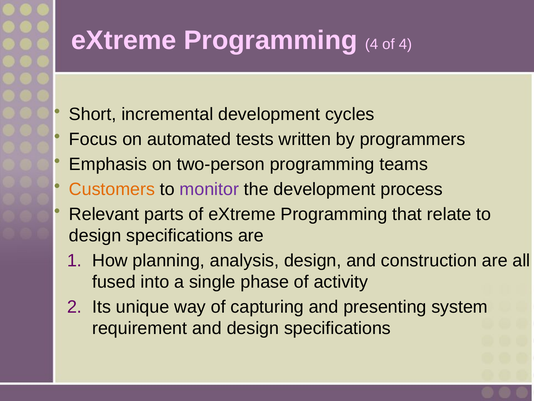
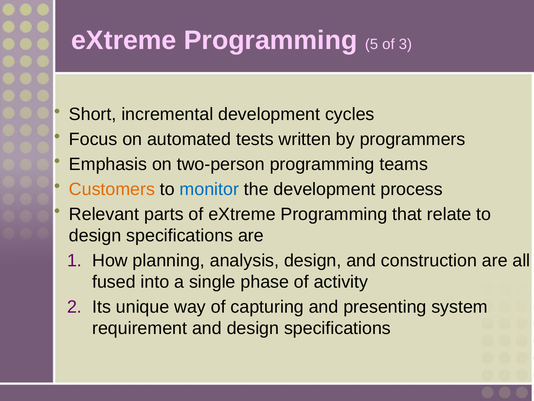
Programming 4: 4 -> 5
of 4: 4 -> 3
monitor colour: purple -> blue
